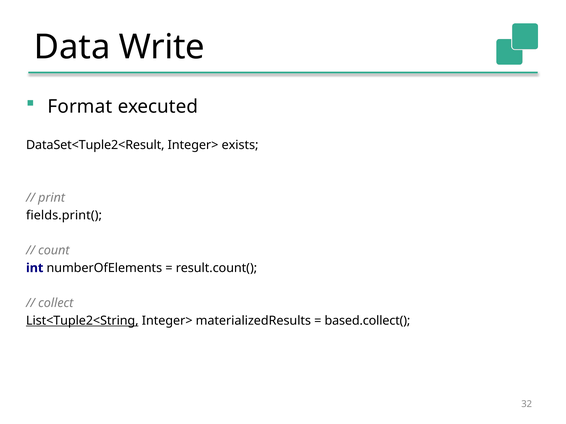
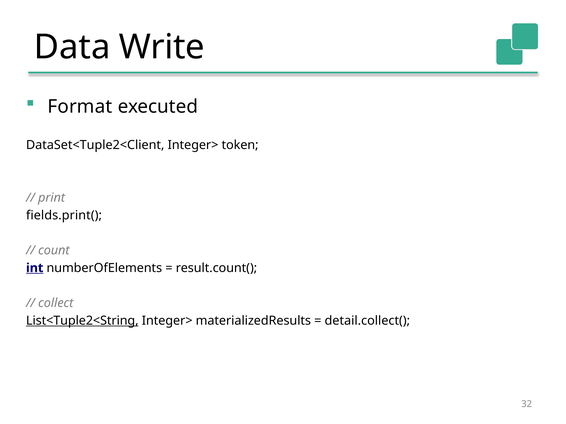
DataSet<Tuple2<Result: DataSet<Tuple2<Result -> DataSet<Tuple2<Client
exists: exists -> token
int underline: none -> present
based.collect(: based.collect( -> detail.collect(
